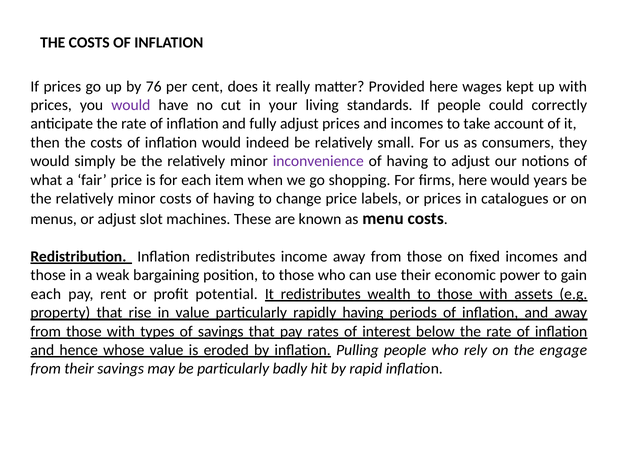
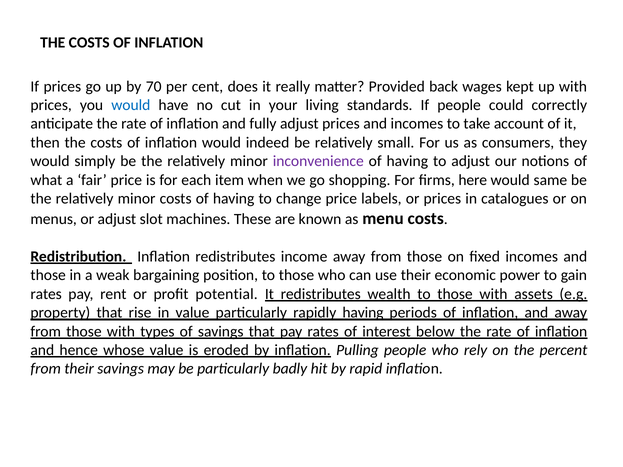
76: 76 -> 70
Provided here: here -> back
would at (131, 105) colour: purple -> blue
years: years -> same
each at (46, 294): each -> rates
engage: engage -> percent
